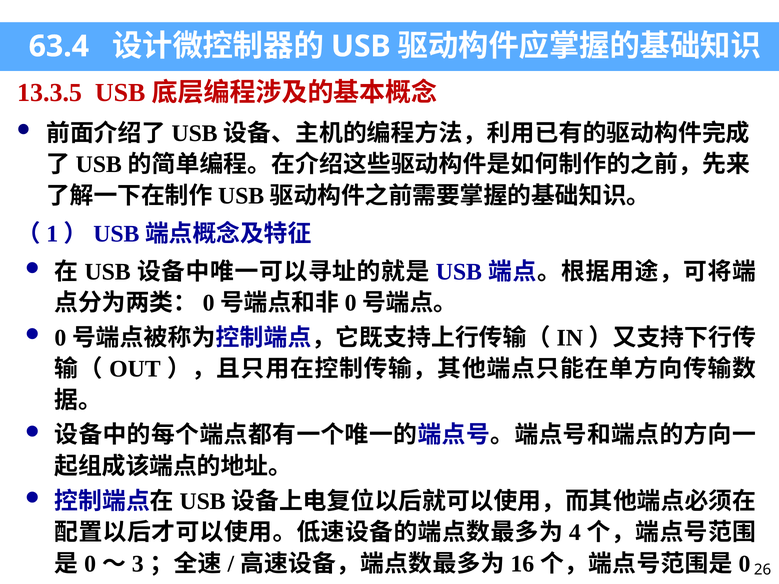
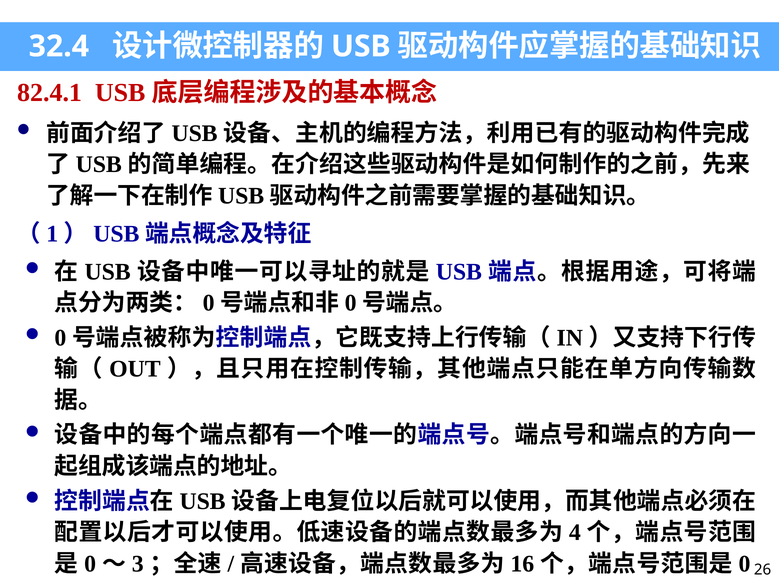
63.4: 63.4 -> 32.4
13.3.5: 13.3.5 -> 82.4.1
